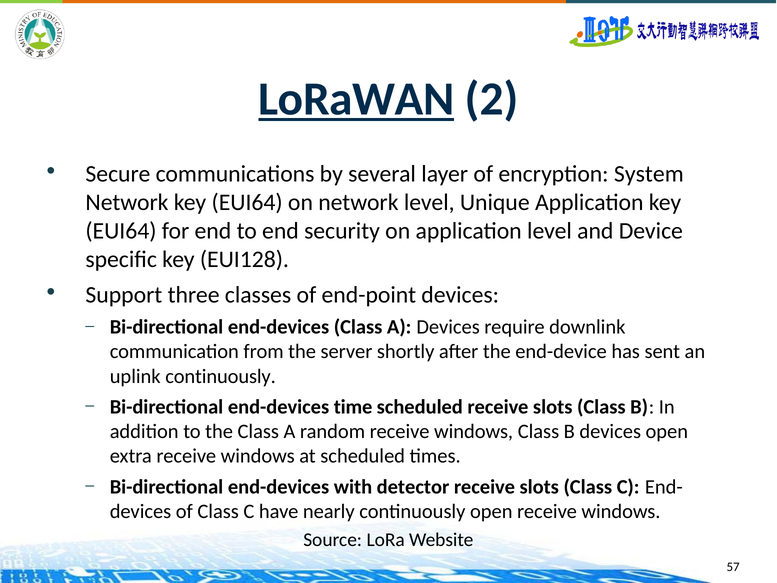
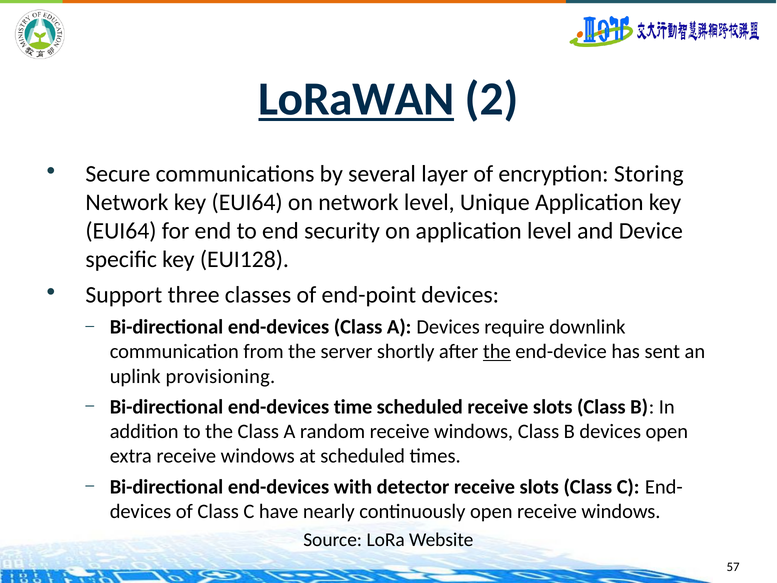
System: System -> Storing
the at (497, 352) underline: none -> present
uplink continuously: continuously -> provisioning
